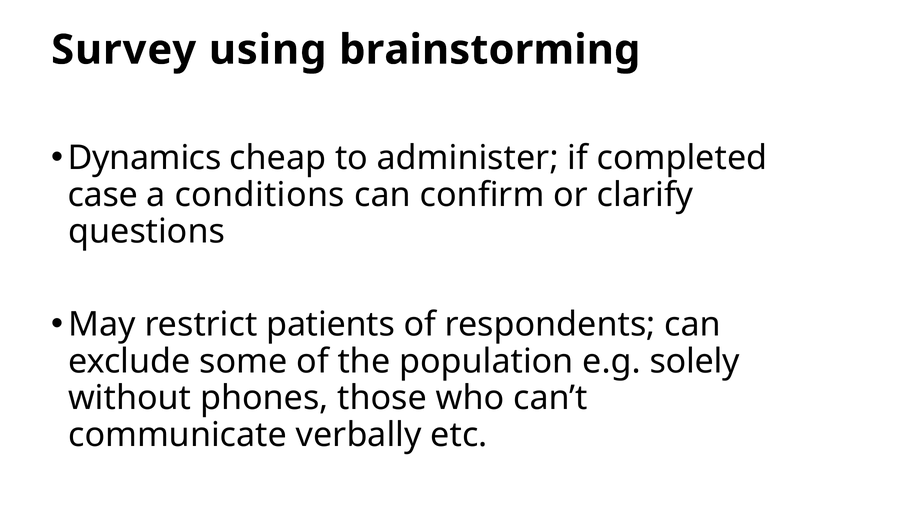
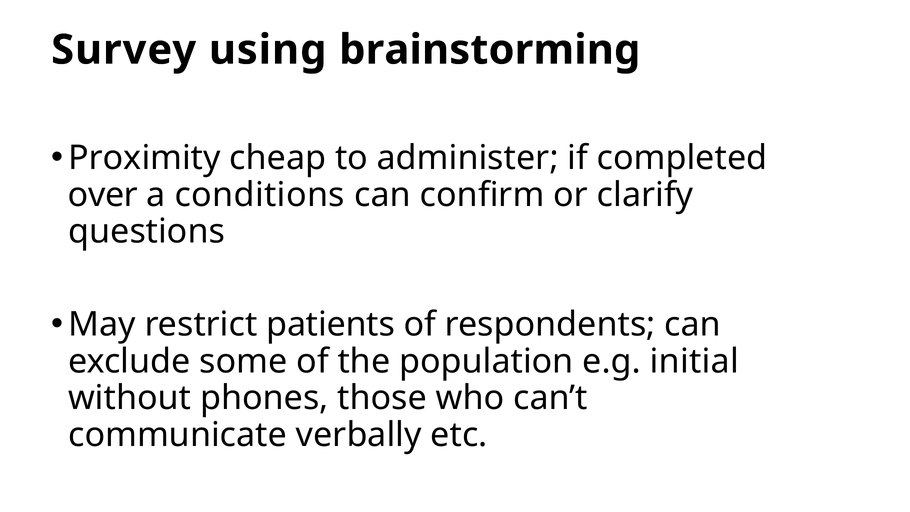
Dynamics: Dynamics -> Proximity
case: case -> over
solely: solely -> initial
